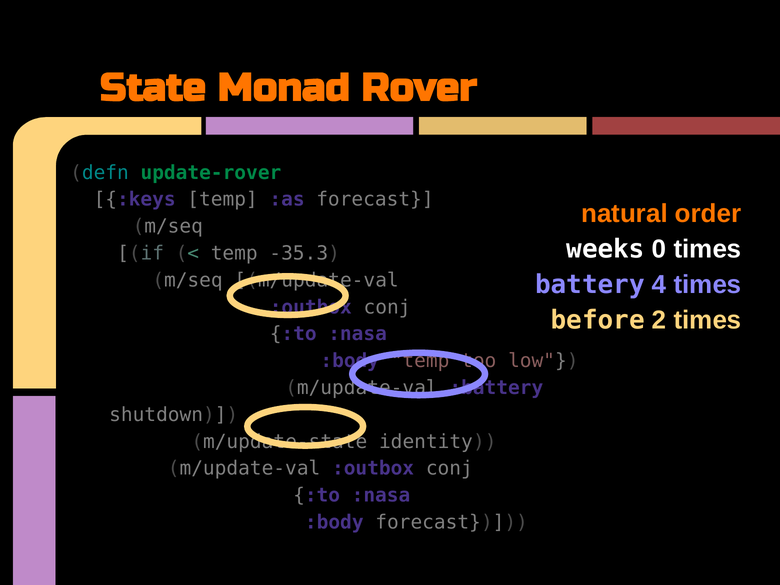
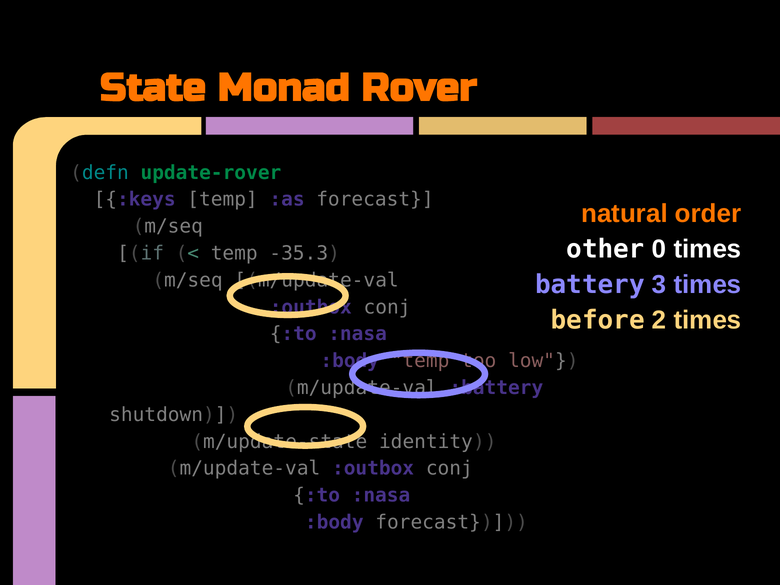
weeks: weeks -> other
4: 4 -> 3
